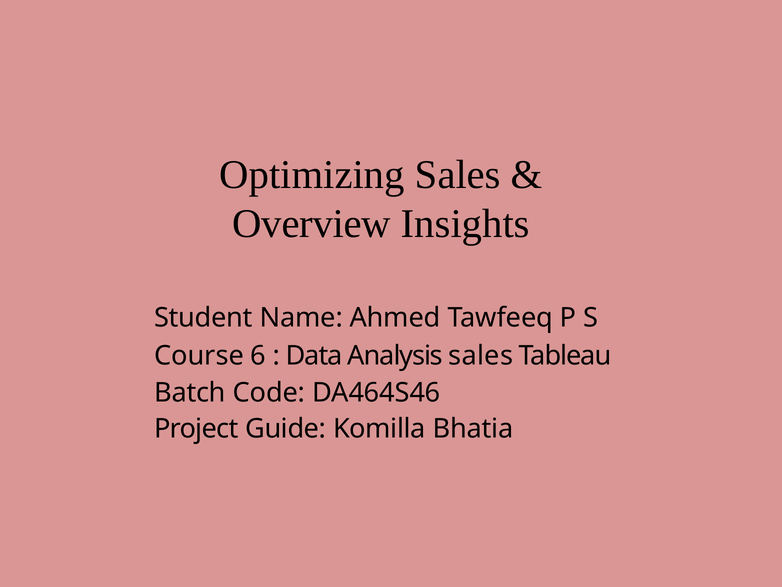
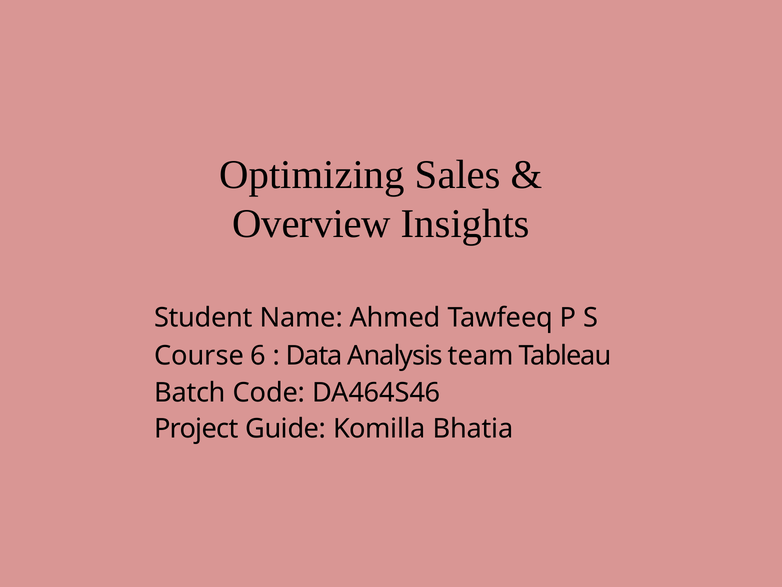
Analysis sales: sales -> team
